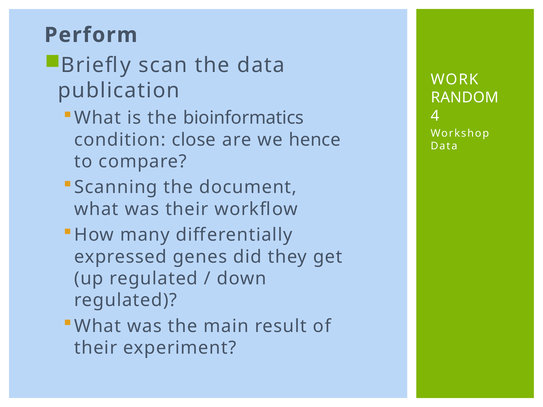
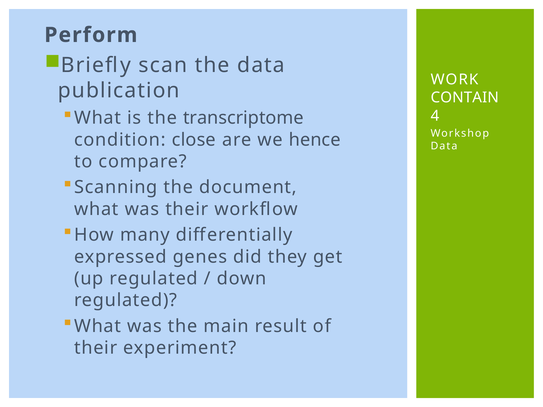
RANDOM: RANDOM -> CONTAIN
bioinformatics: bioinformatics -> transcriptome
